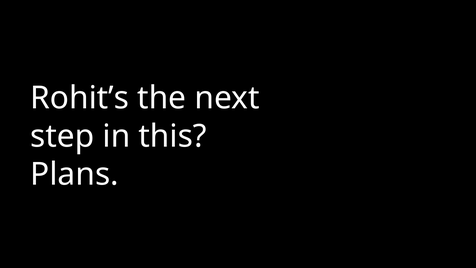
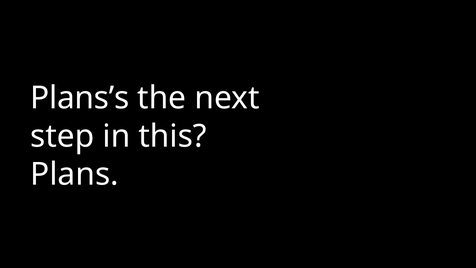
Rohit’s: Rohit’s -> Plans’s
